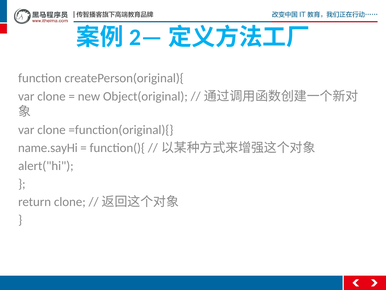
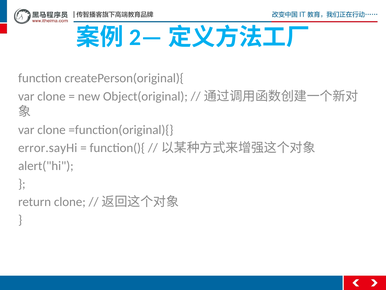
name.sayHi: name.sayHi -> error.sayHi
